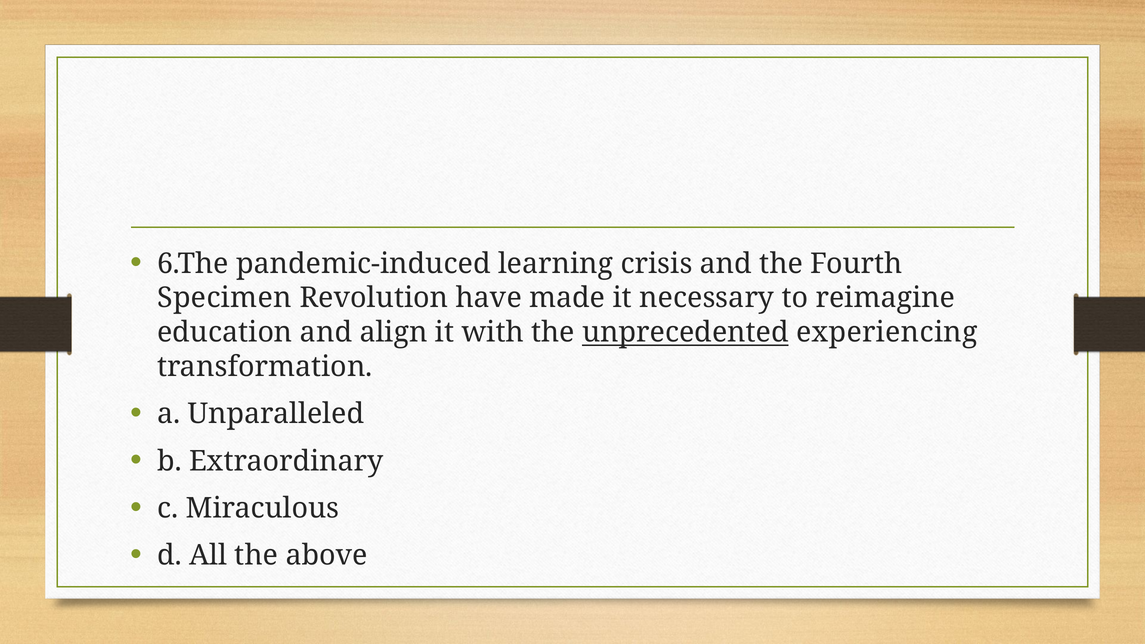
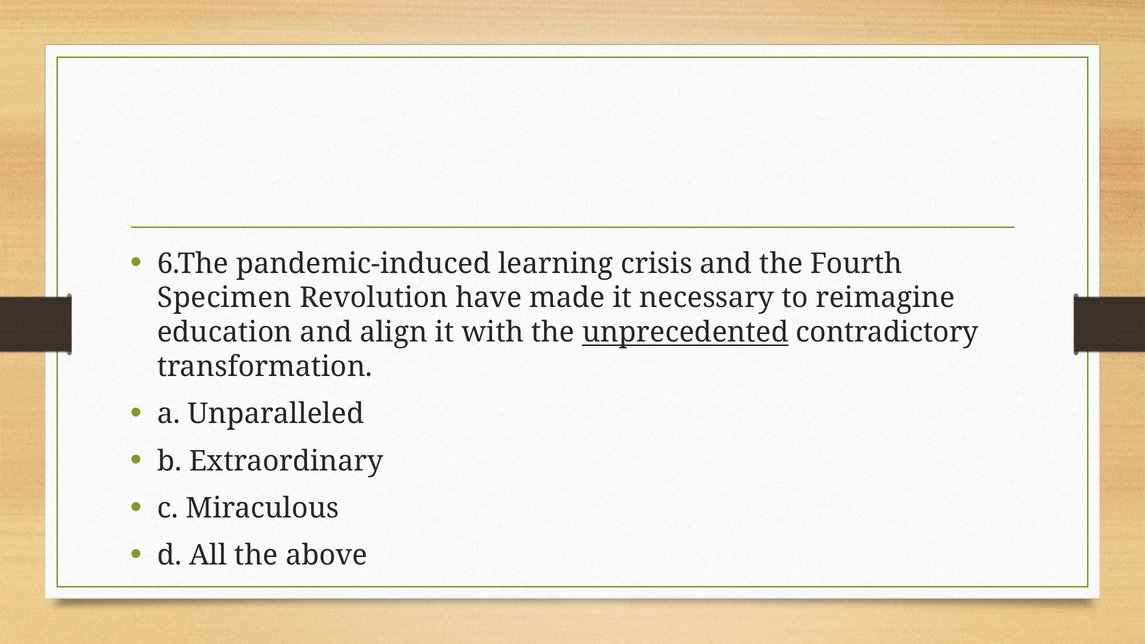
experiencing: experiencing -> contradictory
